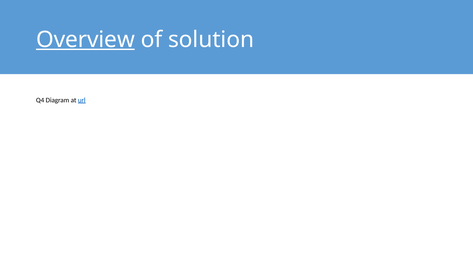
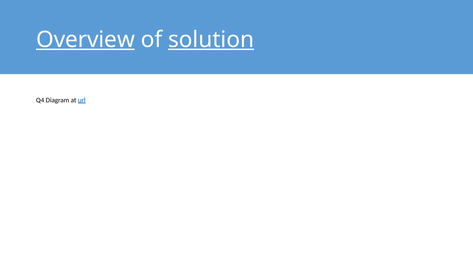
solution underline: none -> present
